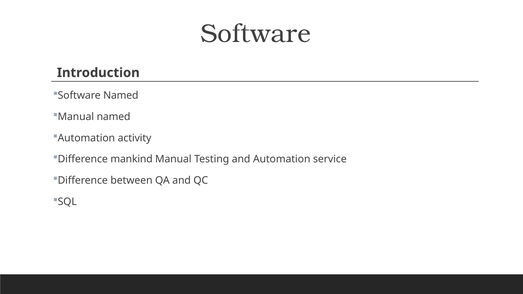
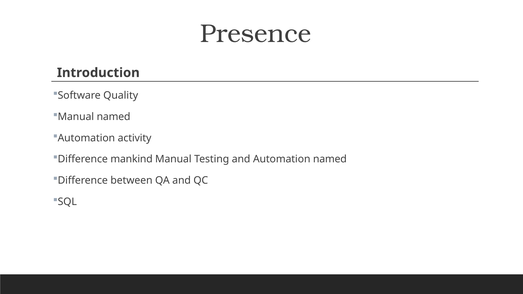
Software at (256, 34): Software -> Presence
Software Named: Named -> Quality
Automation service: service -> named
